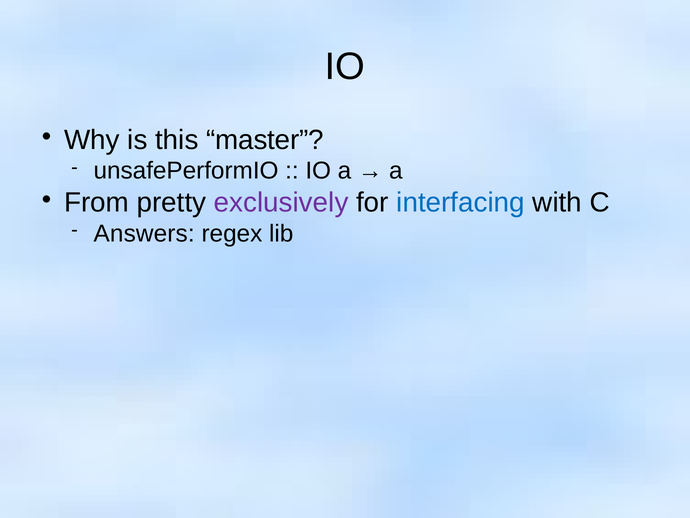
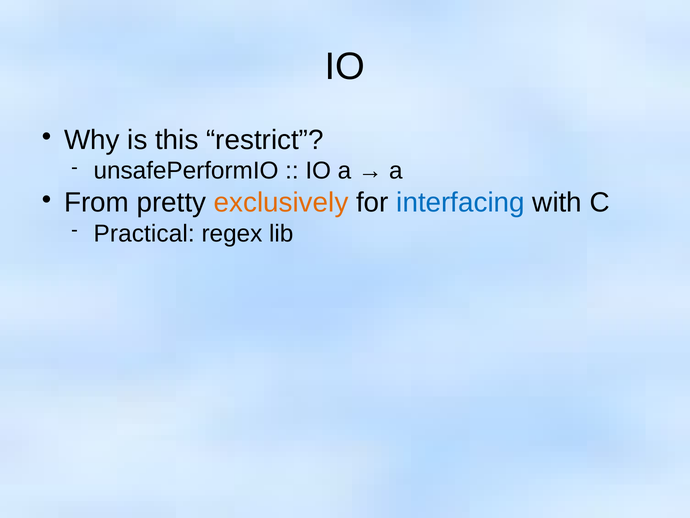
master: master -> restrict
exclusively colour: purple -> orange
Answers: Answers -> Practical
